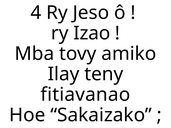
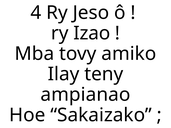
fitiavanao: fitiavanao -> ampianao
